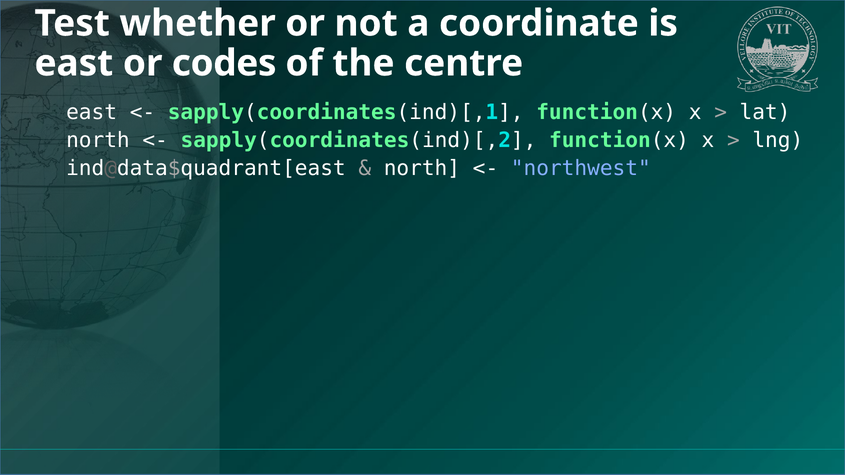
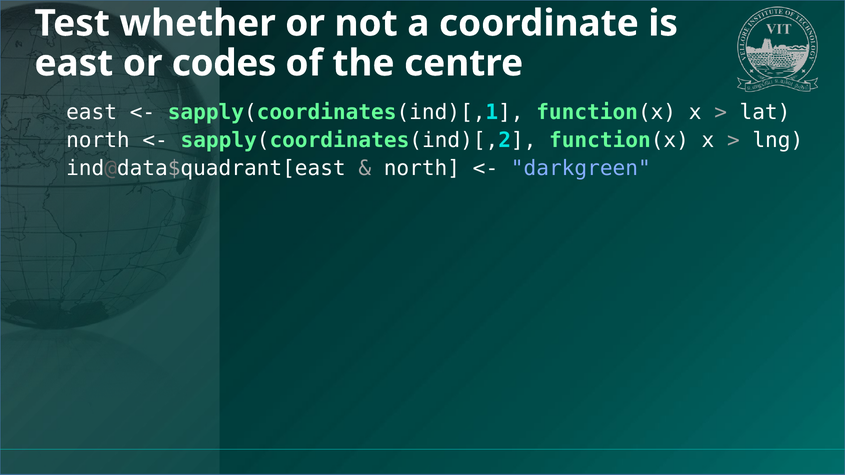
northwest: northwest -> darkgreen
